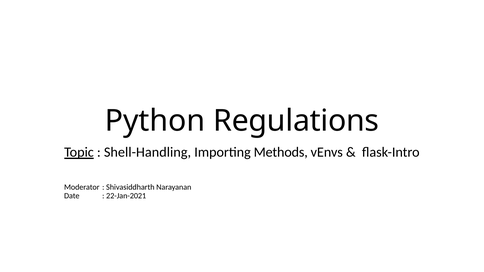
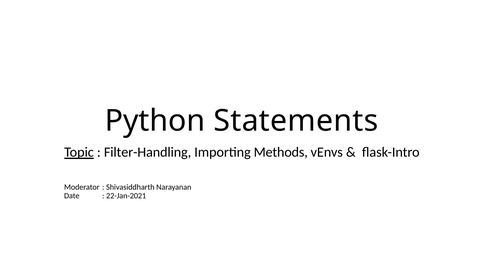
Regulations: Regulations -> Statements
Shell-Handling: Shell-Handling -> Filter-Handling
